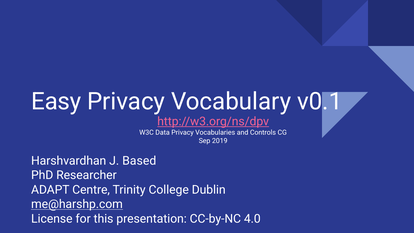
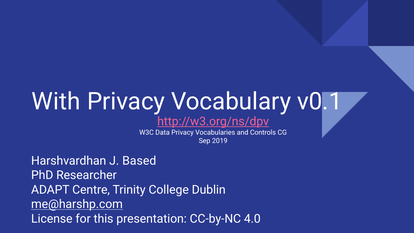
Easy: Easy -> With
